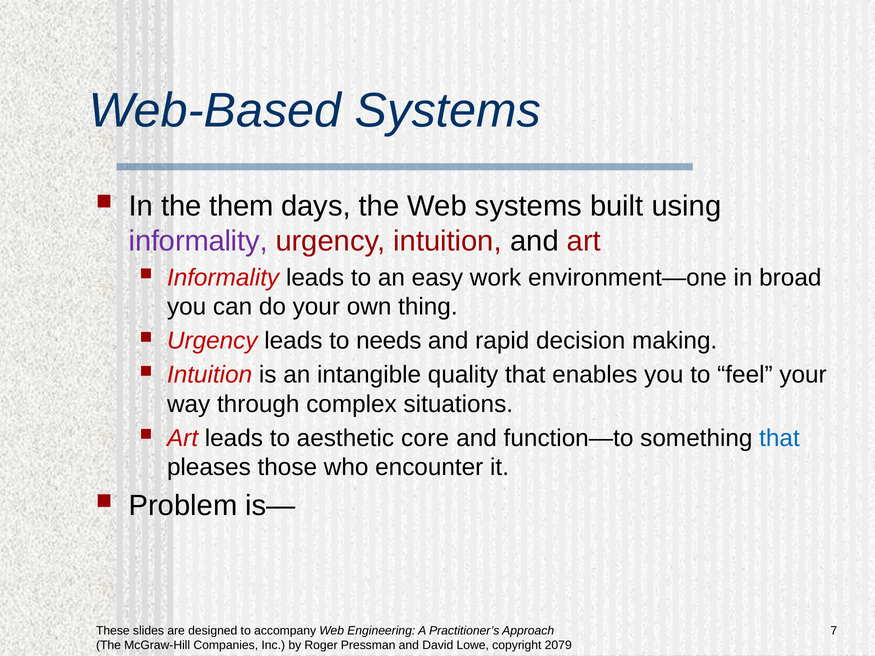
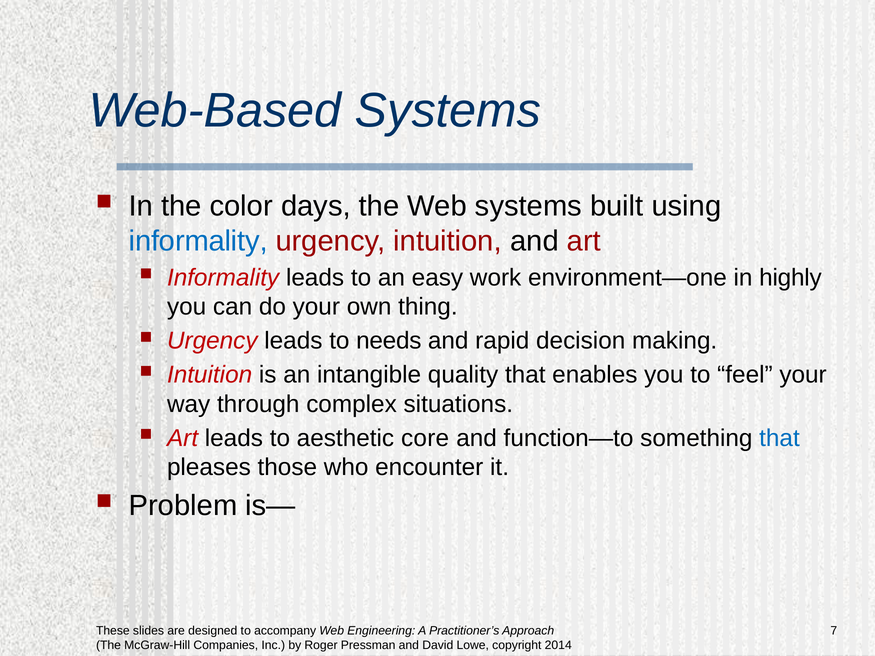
them: them -> color
informality at (198, 241) colour: purple -> blue
broad: broad -> highly
2079: 2079 -> 2014
